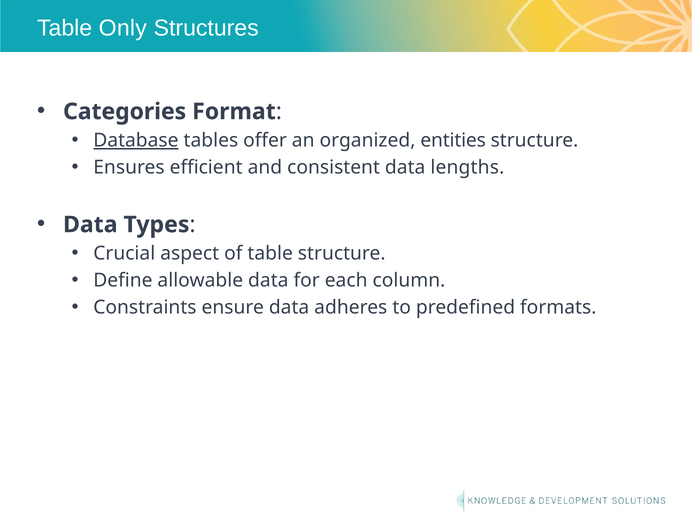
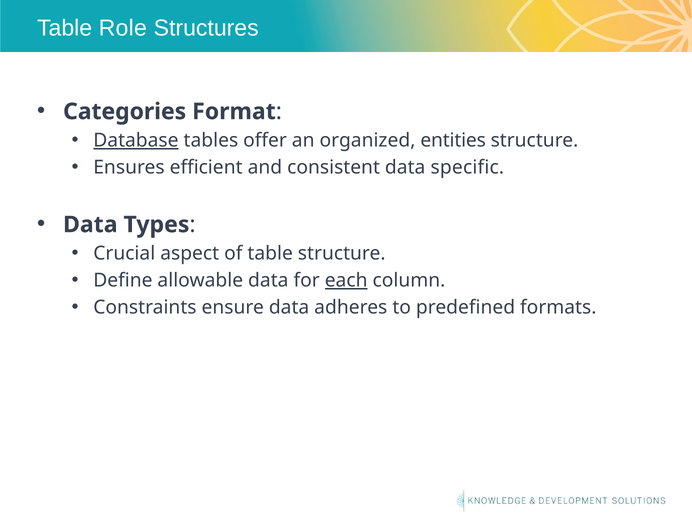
Only: Only -> Role
lengths: lengths -> specific
each underline: none -> present
